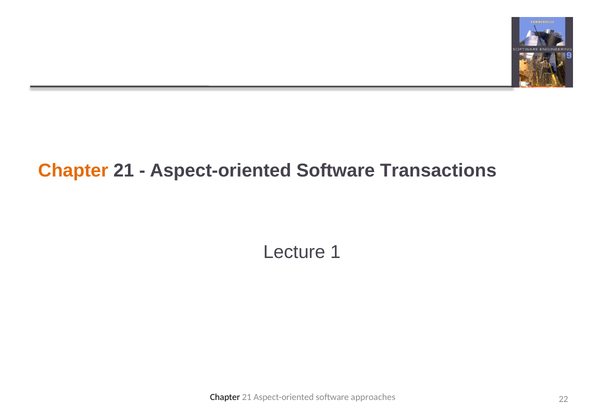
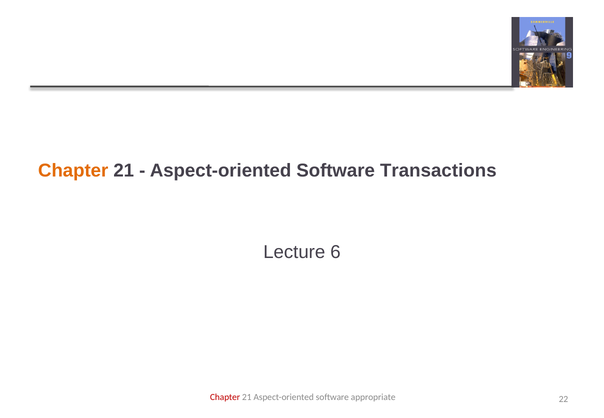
1: 1 -> 6
Chapter at (225, 397) colour: black -> red
approaches: approaches -> appropriate
